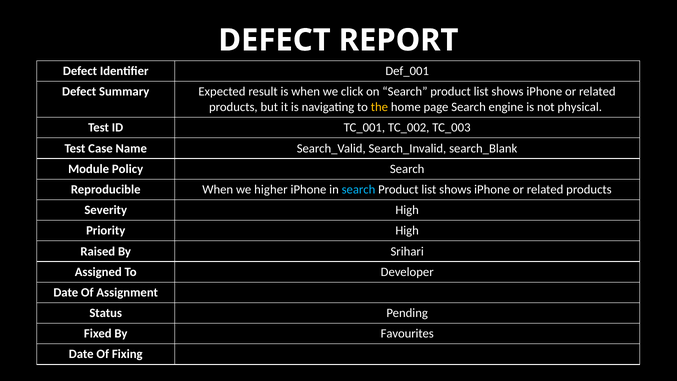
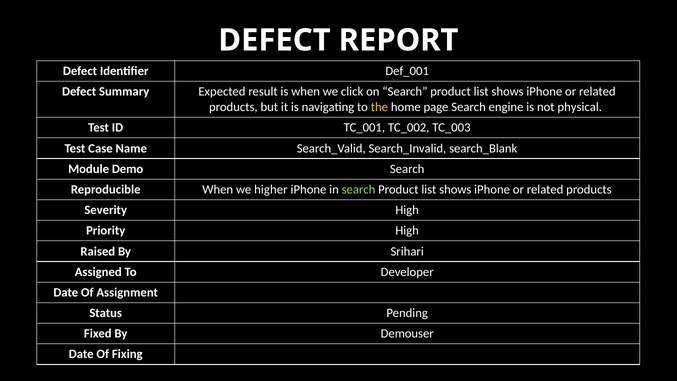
Policy: Policy -> Demo
search at (359, 189) colour: light blue -> light green
Favourites: Favourites -> Demouser
